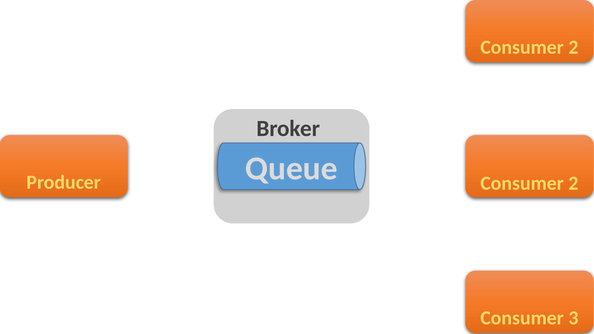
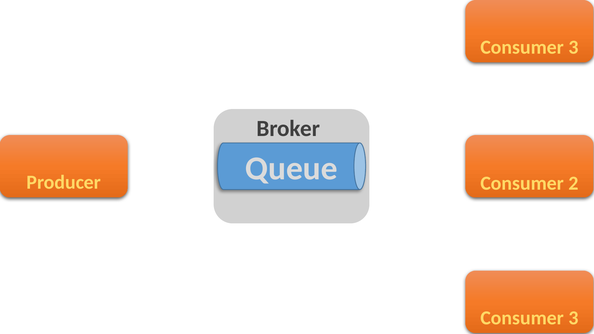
2 at (573, 47): 2 -> 3
